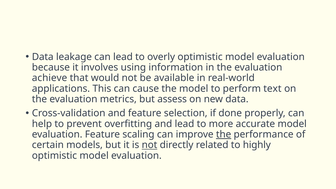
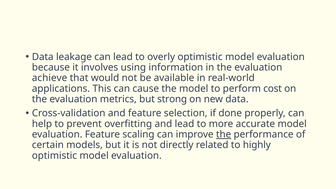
text: text -> cost
assess: assess -> strong
not at (149, 145) underline: present -> none
